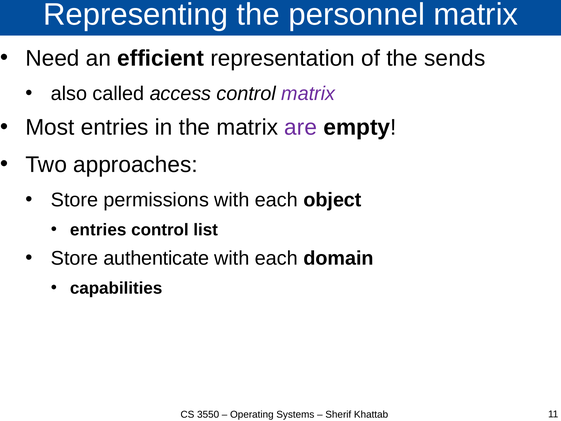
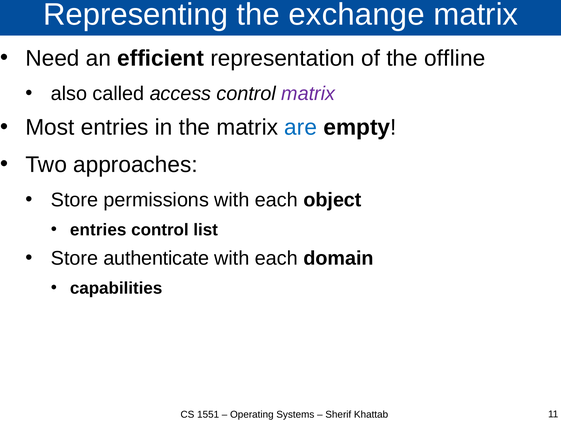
personnel: personnel -> exchange
sends: sends -> offline
are colour: purple -> blue
3550: 3550 -> 1551
